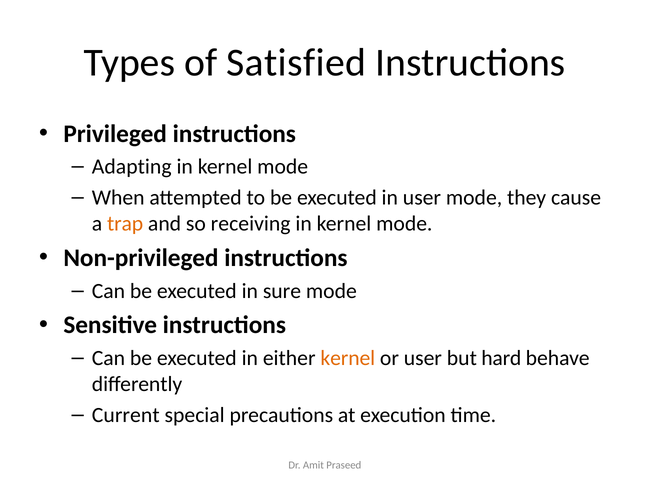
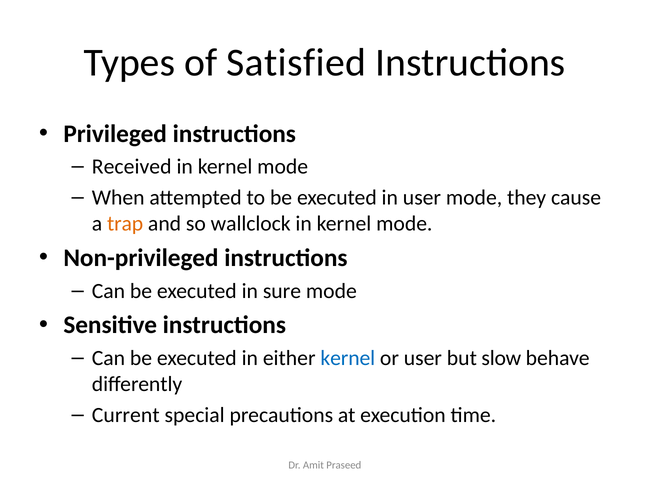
Adapting: Adapting -> Received
receiving: receiving -> wallclock
kernel at (348, 358) colour: orange -> blue
hard: hard -> slow
